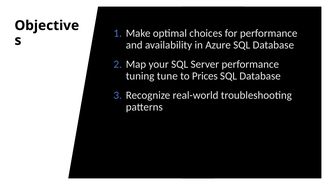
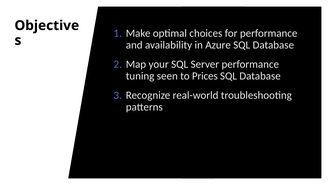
tune: tune -> seen
